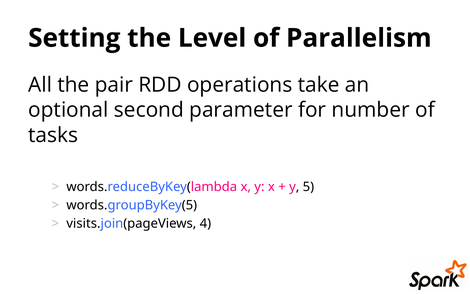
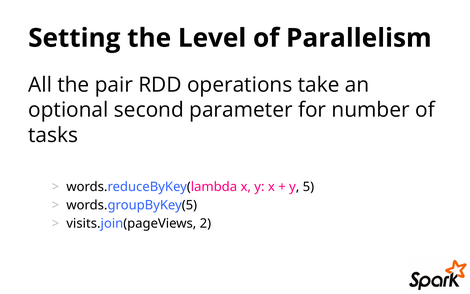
4: 4 -> 2
